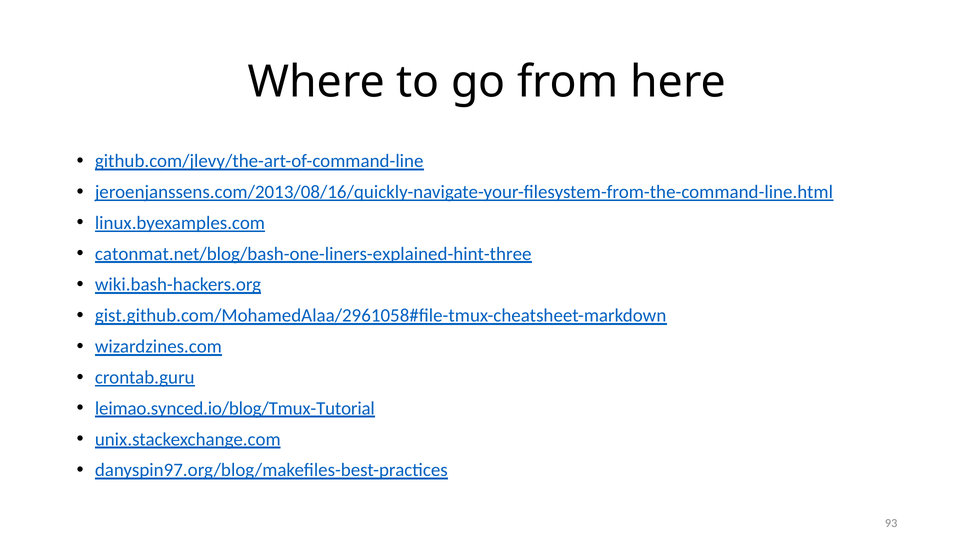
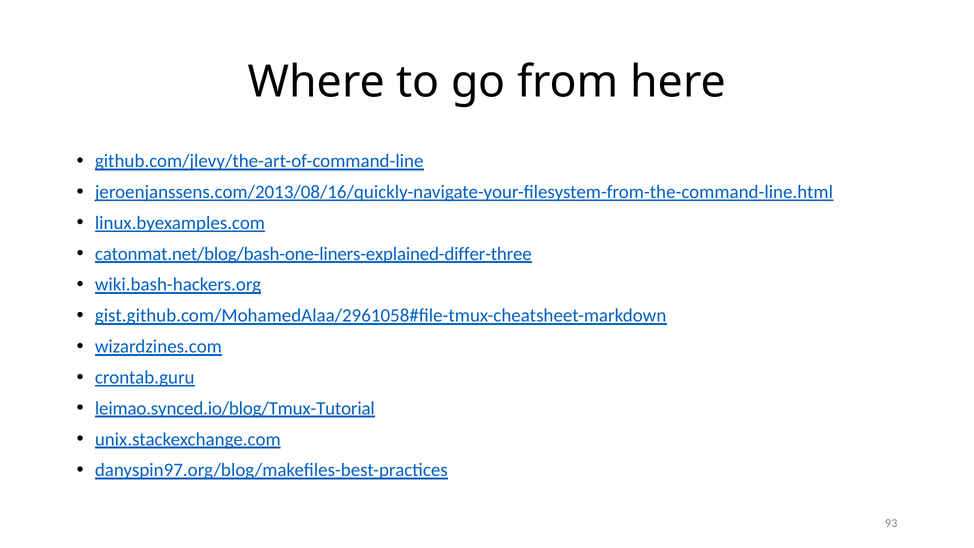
catonmat.net/blog/bash-one-liners-explained-hint-three: catonmat.net/blog/bash-one-liners-explained-hint-three -> catonmat.net/blog/bash-one-liners-explained-differ-three
